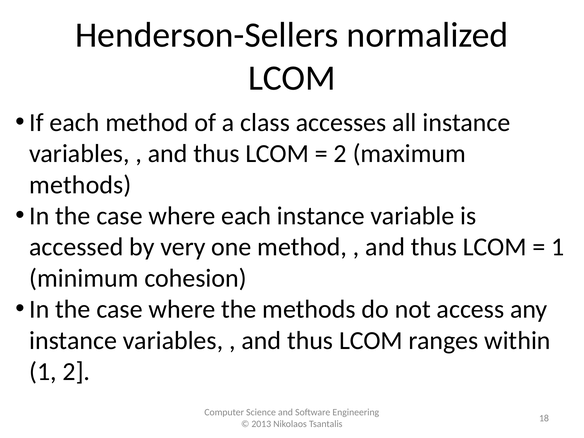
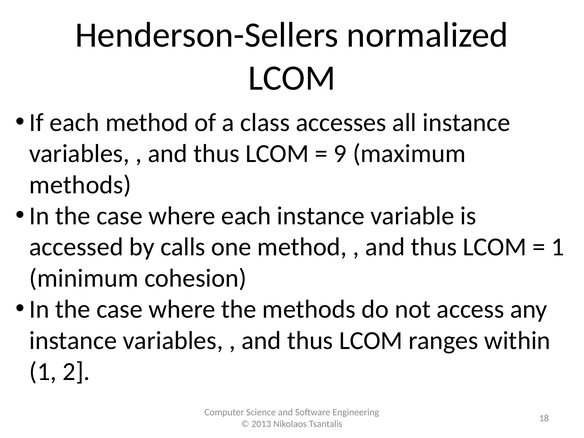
2 at (340, 154): 2 -> 9
very: very -> calls
